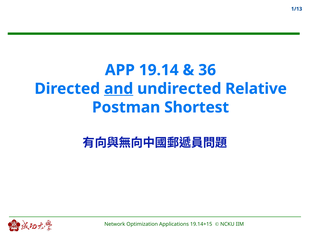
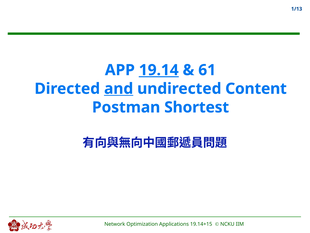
19.14 underline: none -> present
36: 36 -> 61
Relative: Relative -> Content
